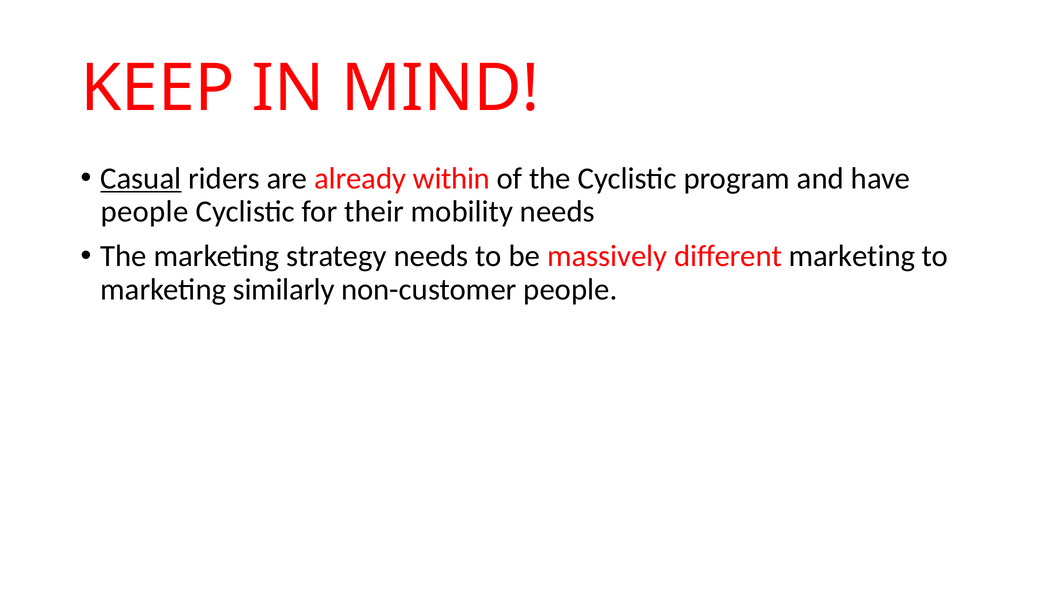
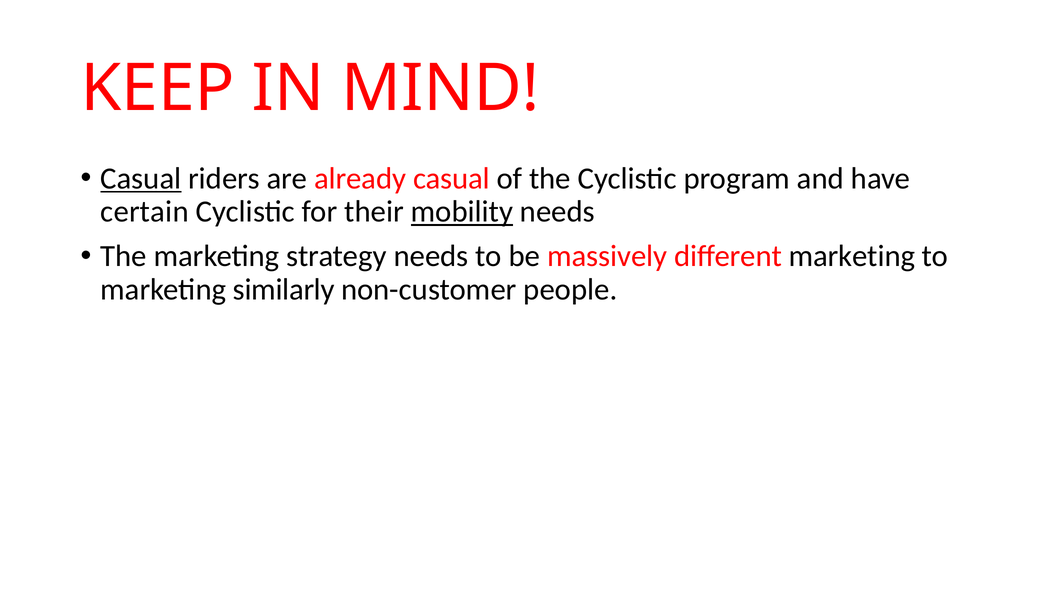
already within: within -> casual
people at (145, 212): people -> certain
mobility underline: none -> present
